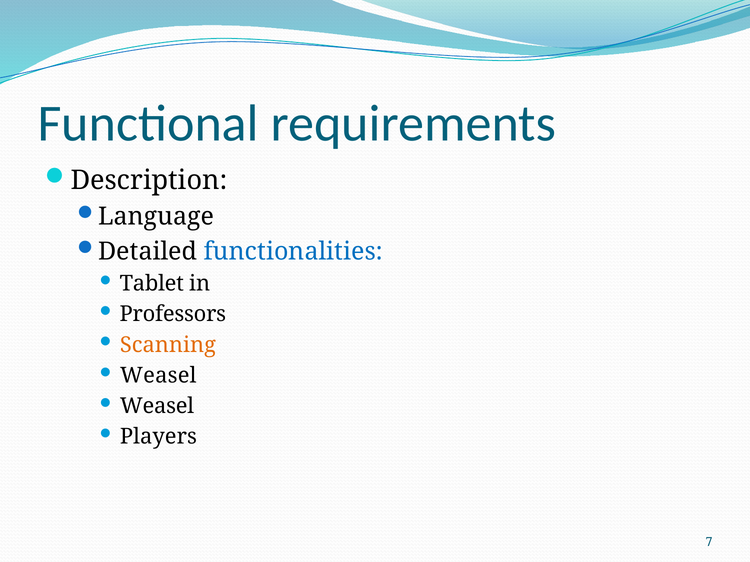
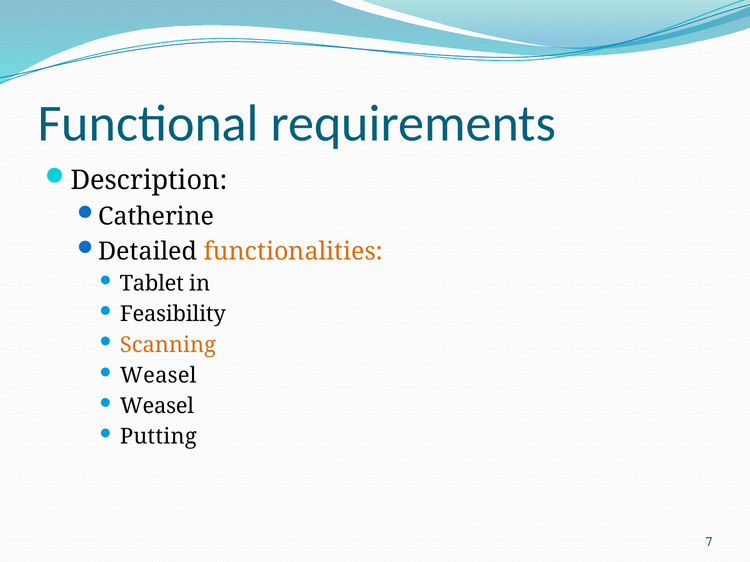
Language: Language -> Catherine
functionalities colour: blue -> orange
Professors: Professors -> Feasibility
Players: Players -> Putting
